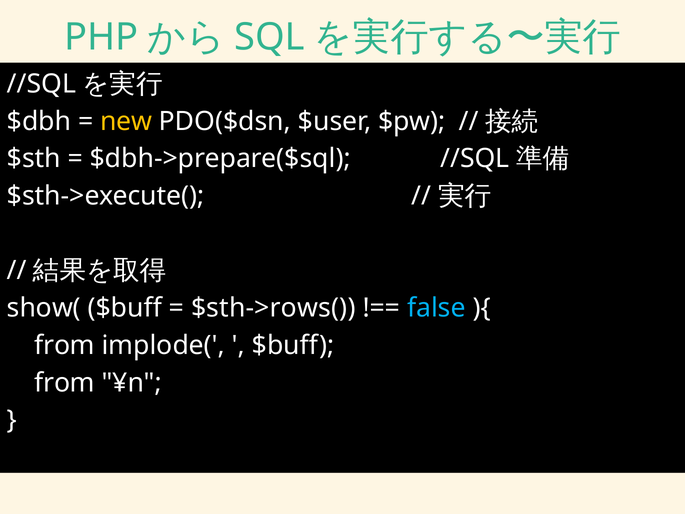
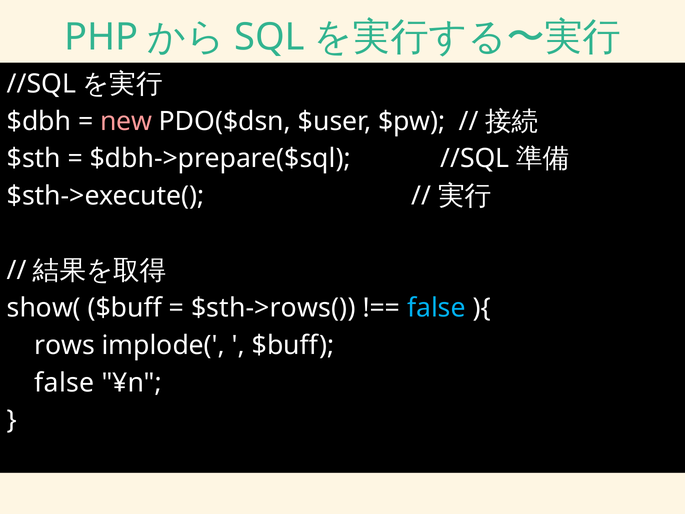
new colour: yellow -> pink
from at (65, 345): from -> rows
from at (65, 383): from -> false
